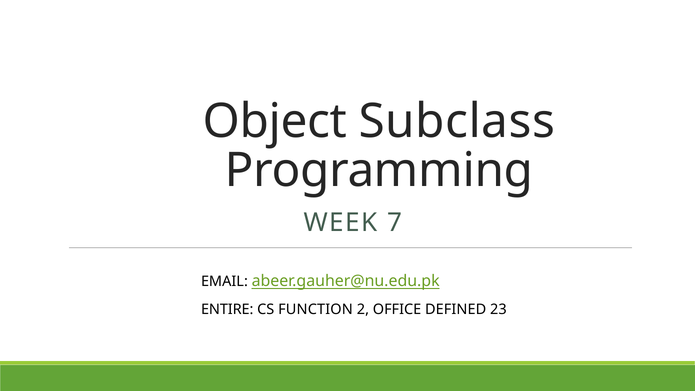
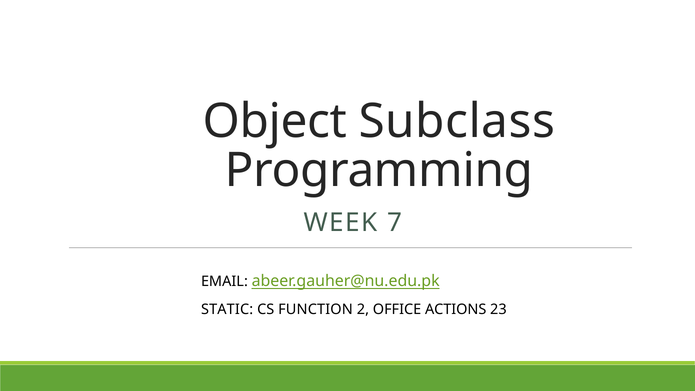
ENTIRE: ENTIRE -> STATIC
DEFINED: DEFINED -> ACTIONS
